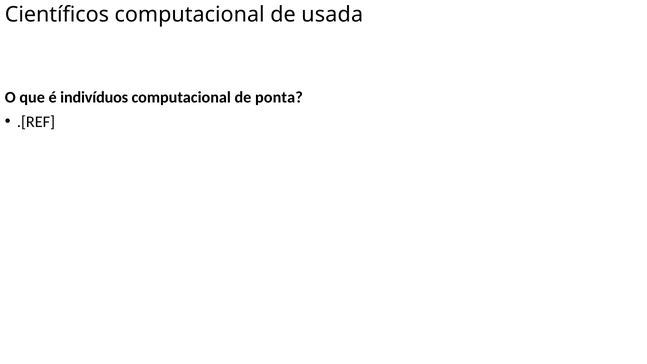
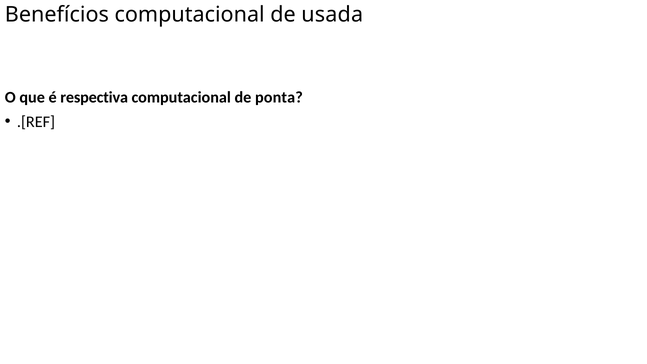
Científicos: Científicos -> Benefícios
indivíduos: indivíduos -> respectiva
